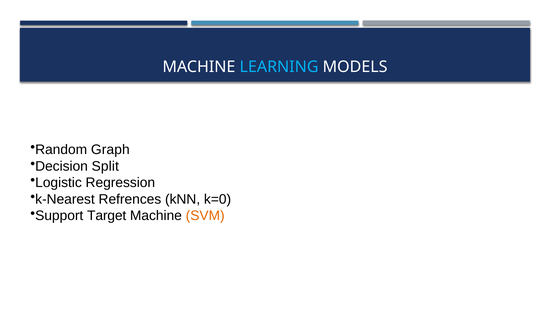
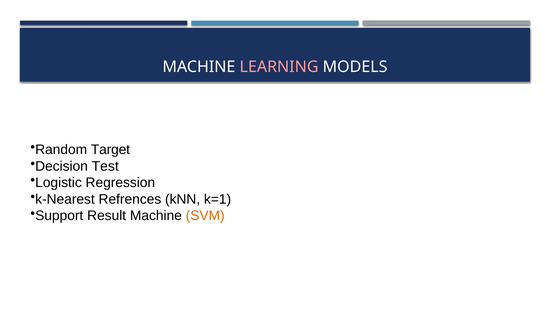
LEARNING colour: light blue -> pink
Graph: Graph -> Target
Split: Split -> Test
k=0: k=0 -> k=1
Target: Target -> Result
